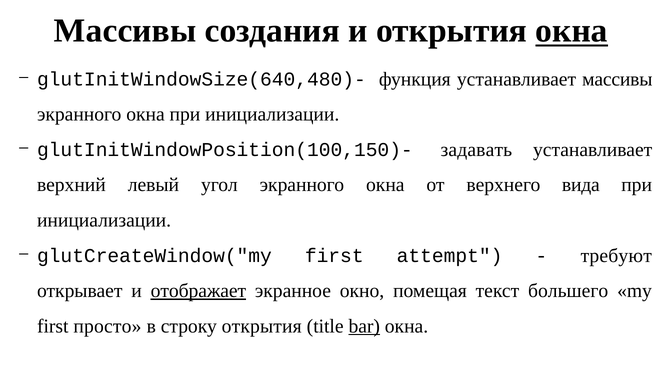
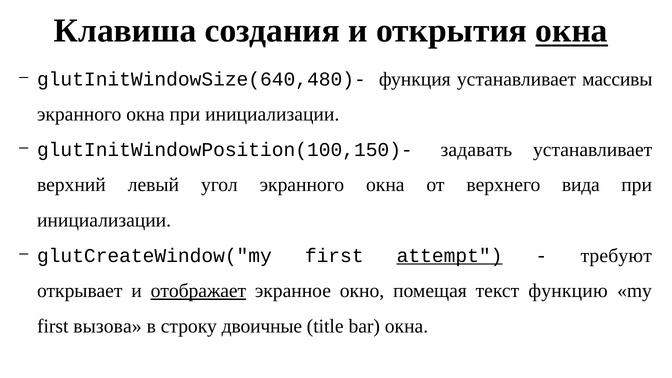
Массивы at (125, 31): Массивы -> Клавиша
attempt underline: none -> present
большего: большего -> функцию
просто: просто -> вызова
строку открытия: открытия -> двоичные
bar underline: present -> none
